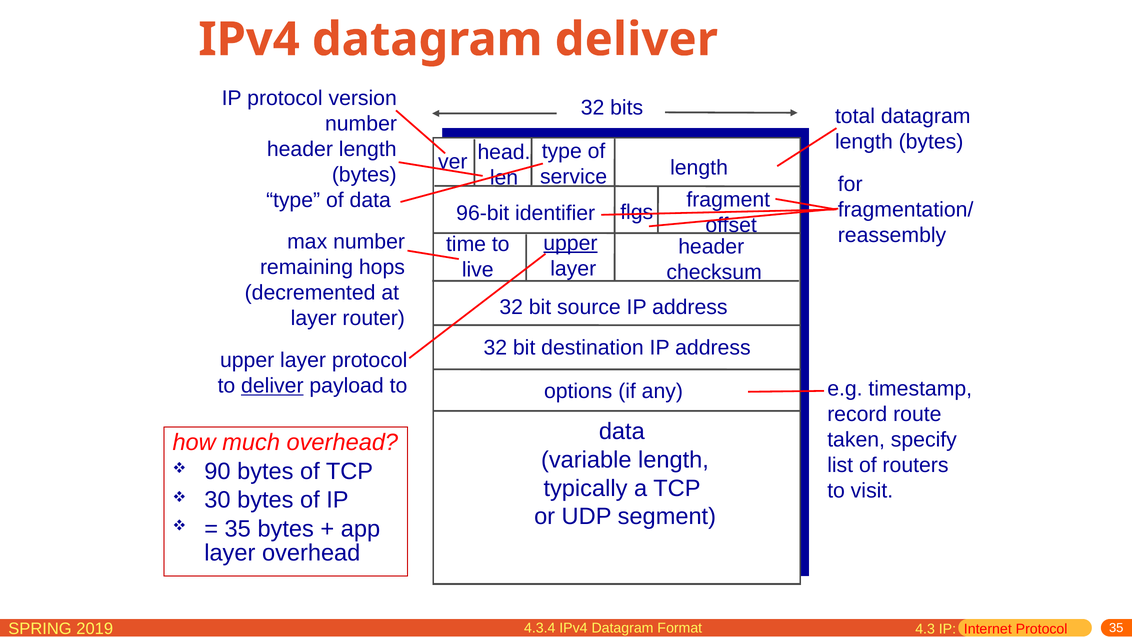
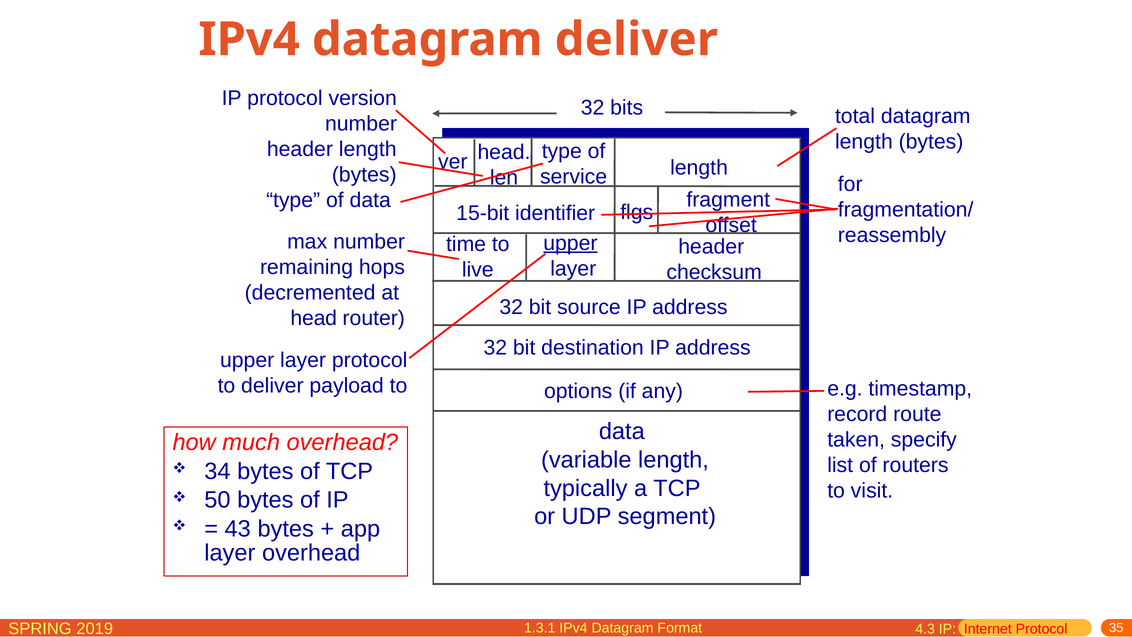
96-bit: 96-bit -> 15-bit
layer at (314, 318): layer -> head
deliver at (272, 386) underline: present -> none
90: 90 -> 34
30: 30 -> 50
35 at (238, 529): 35 -> 43
4.3.4: 4.3.4 -> 1.3.1
